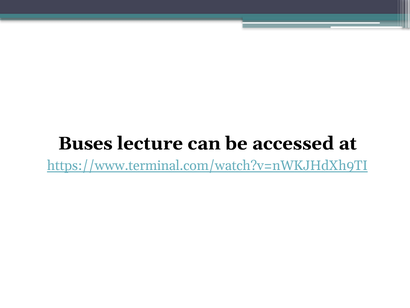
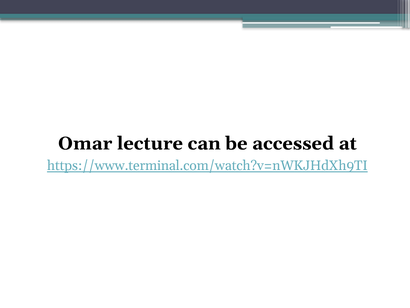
Buses: Buses -> Omar
